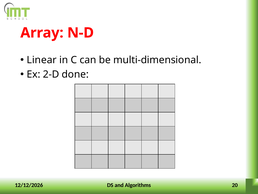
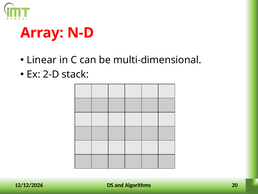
done: done -> stack
